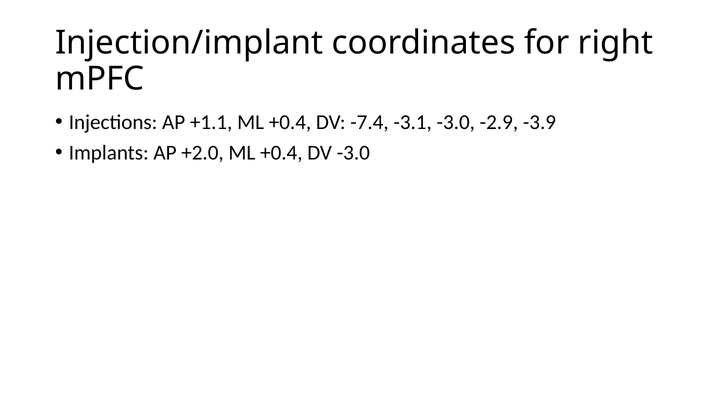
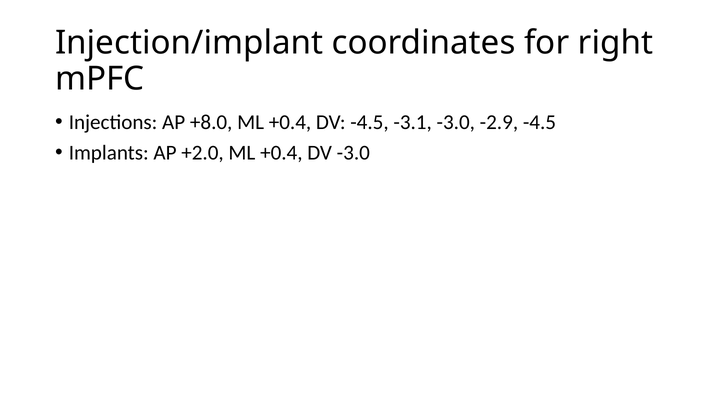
+1.1: +1.1 -> +8.0
DV -7.4: -7.4 -> -4.5
-2.9 -3.9: -3.9 -> -4.5
